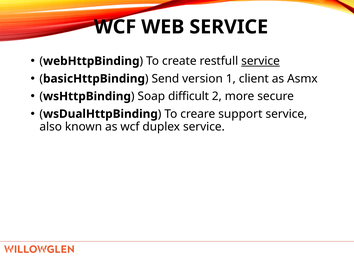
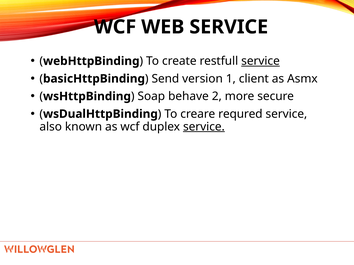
difficult: difficult -> behave
support: support -> requred
service at (204, 127) underline: none -> present
